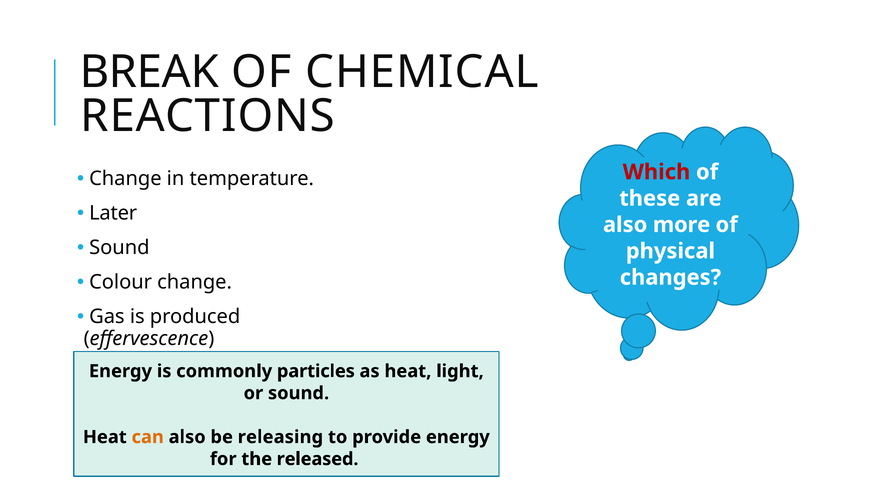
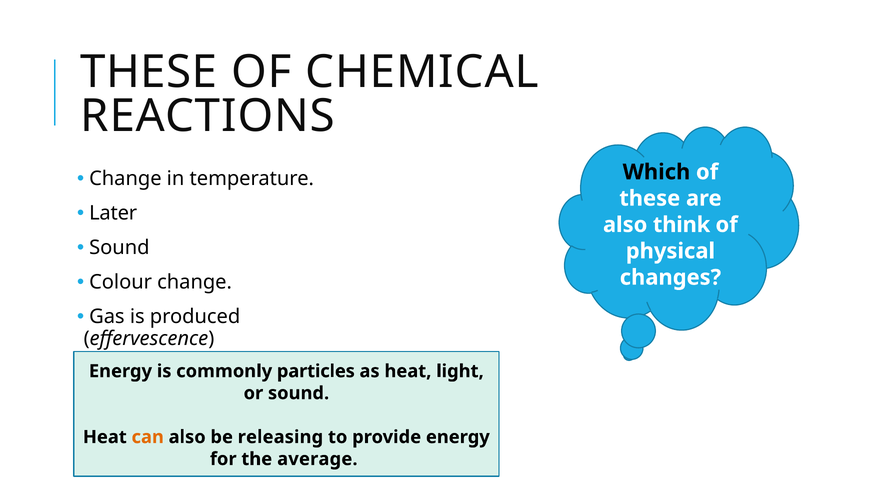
BREAK at (149, 72): BREAK -> THESE
Which colour: red -> black
more: more -> think
released: released -> average
